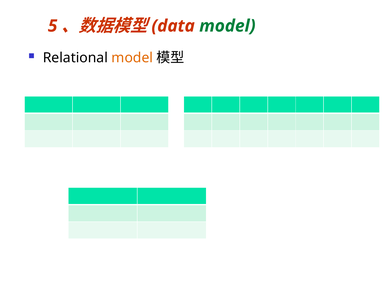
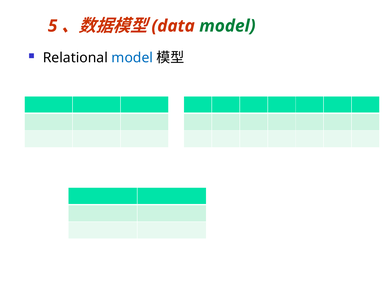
model at (132, 58) colour: orange -> blue
